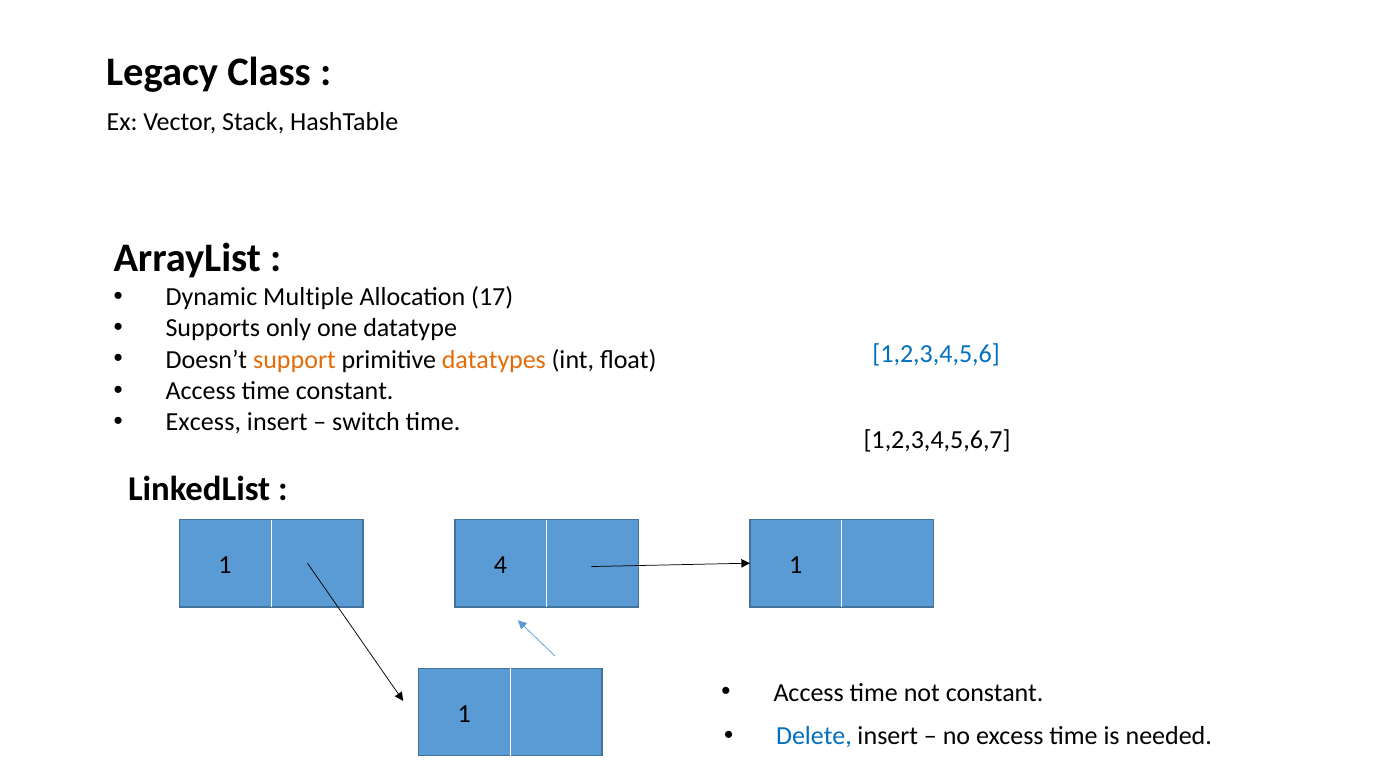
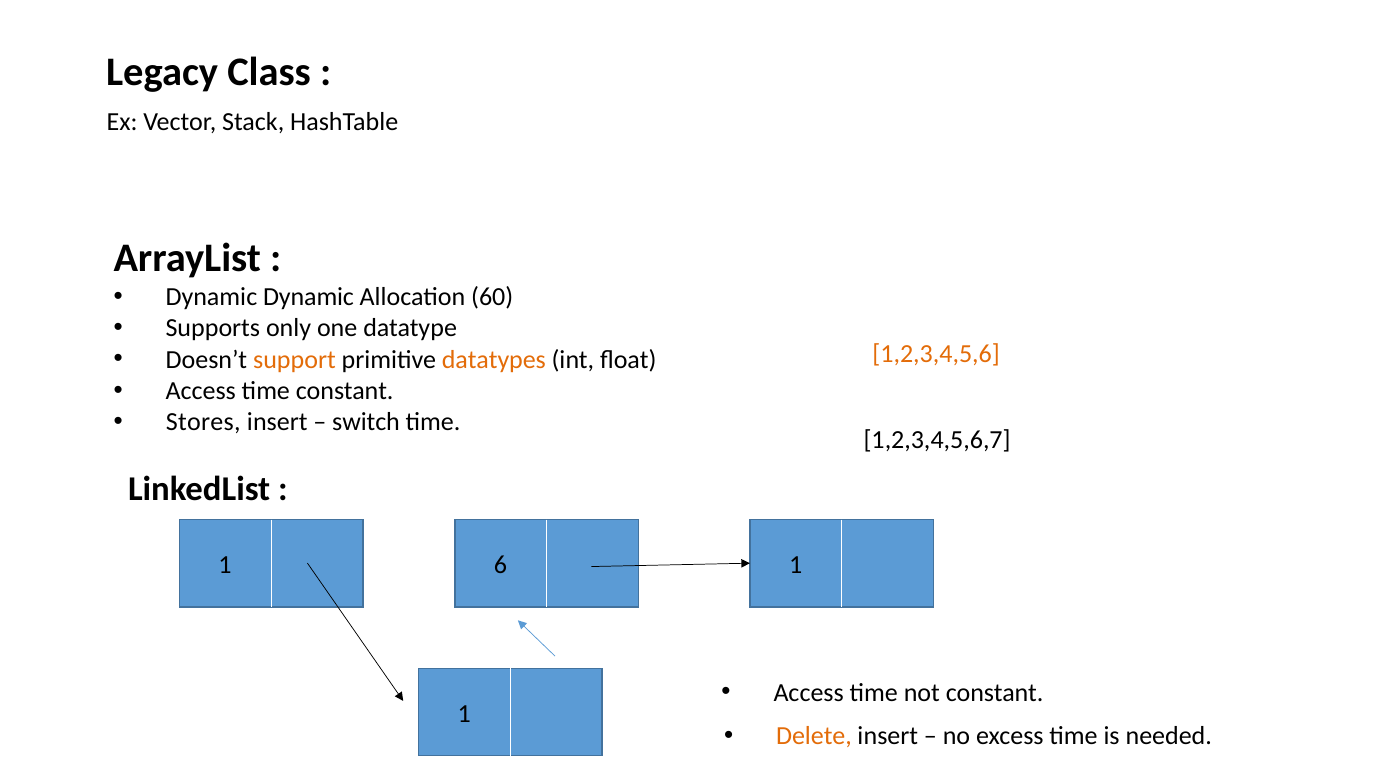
Dynamic Multiple: Multiple -> Dynamic
17: 17 -> 60
1,2,3,4,5,6 colour: blue -> orange
Excess at (203, 422): Excess -> Stores
4: 4 -> 6
Delete colour: blue -> orange
